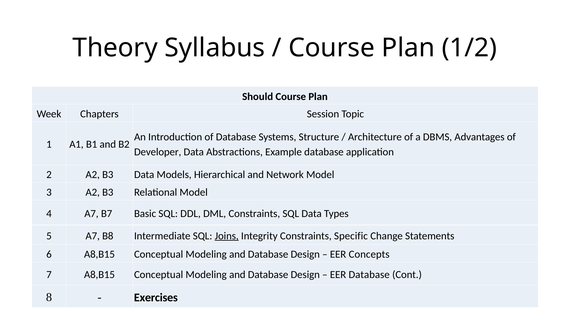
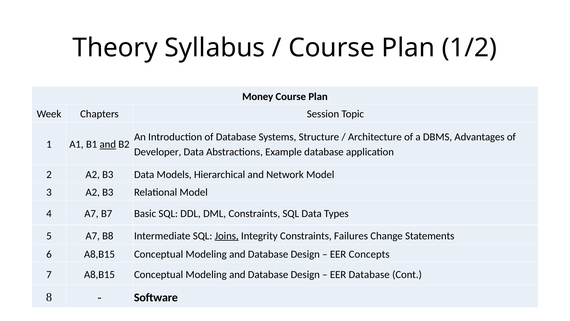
Should: Should -> Money
and at (108, 144) underline: none -> present
Specific: Specific -> Failures
Exercises: Exercises -> Software
